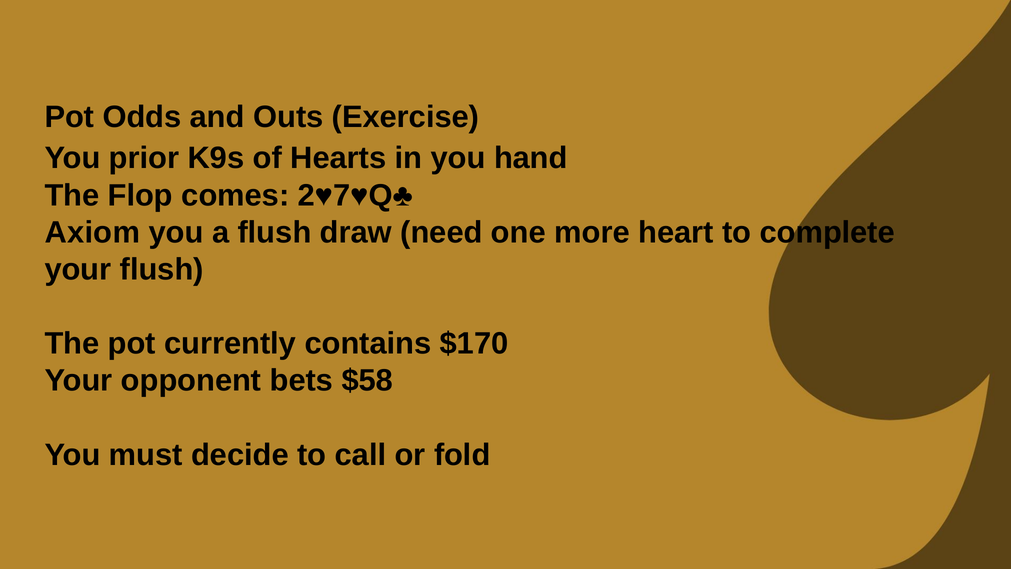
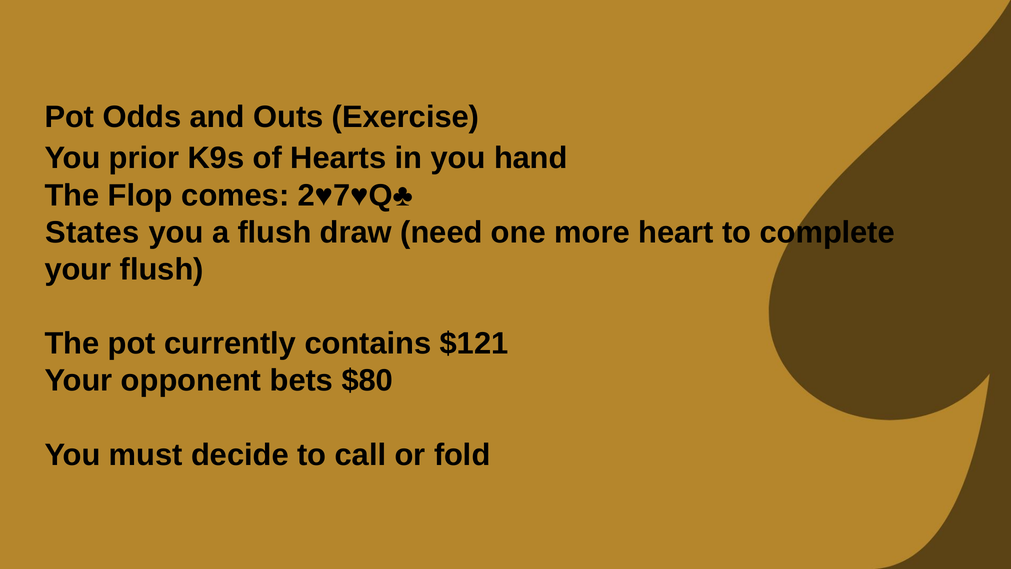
Axiom: Axiom -> States
$170: $170 -> $121
$58: $58 -> $80
